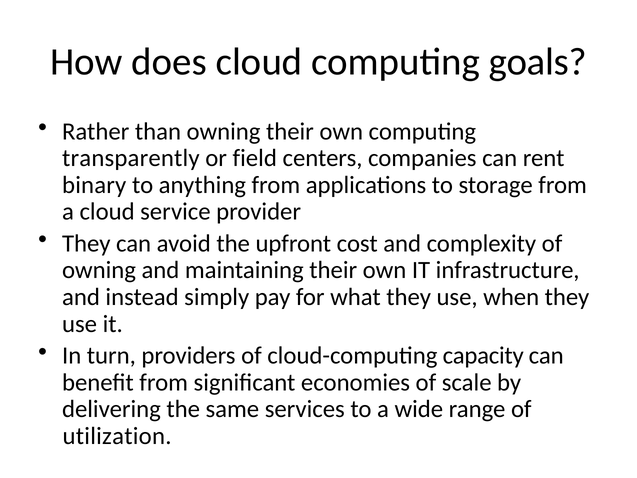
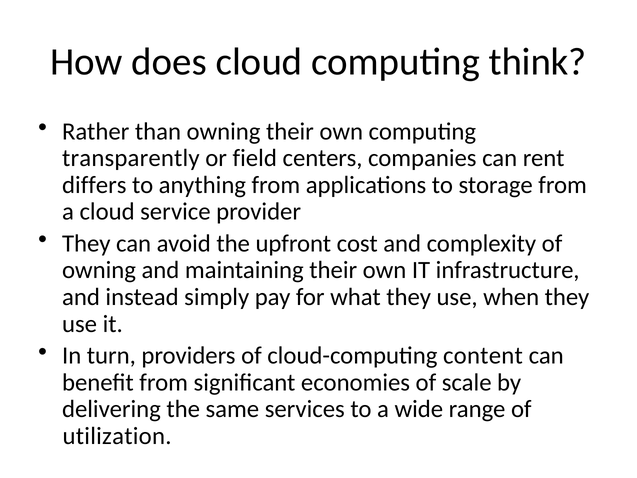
goals: goals -> think
binary: binary -> differs
capacity: capacity -> content
